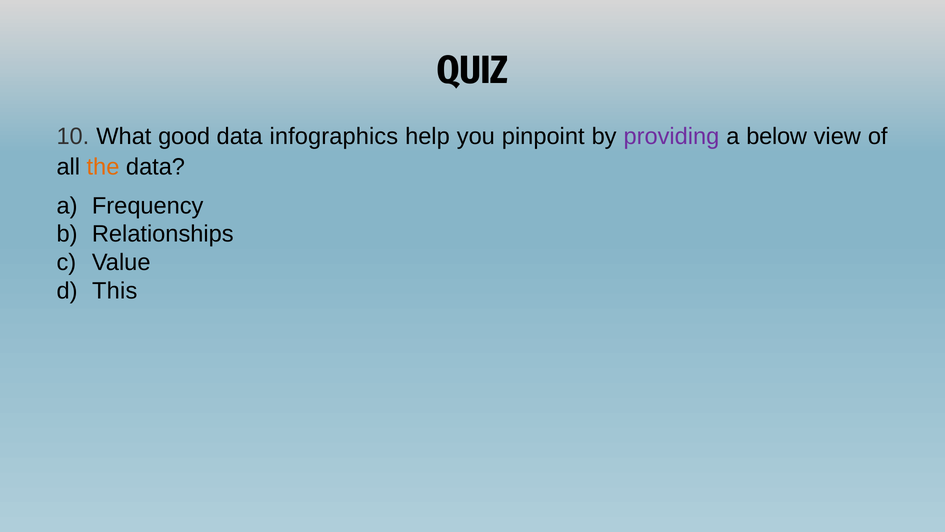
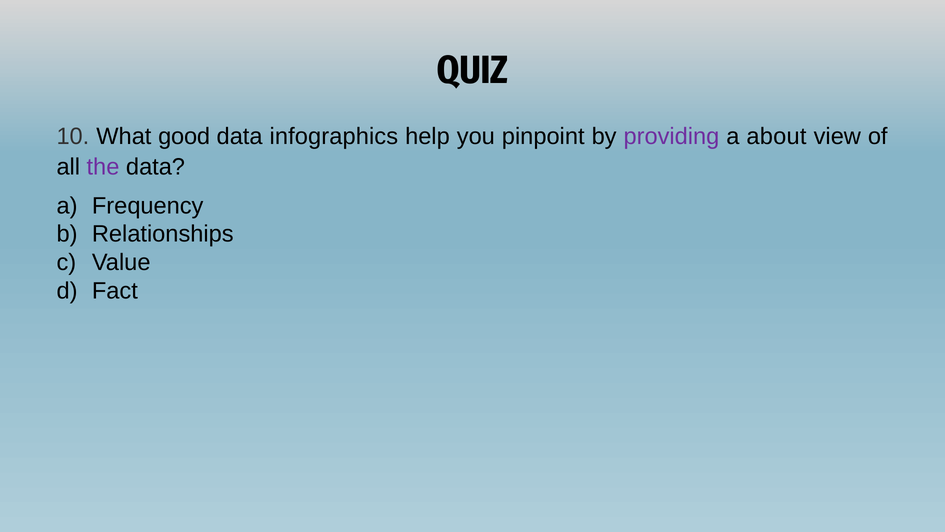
below: below -> about
the colour: orange -> purple
This: This -> Fact
